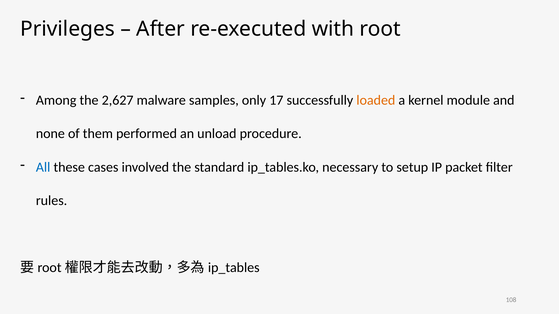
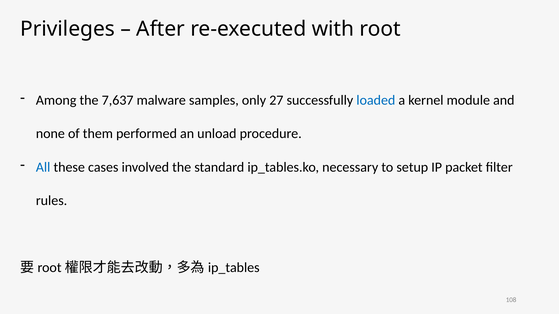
2,627: 2,627 -> 7,637
17: 17 -> 27
loaded colour: orange -> blue
